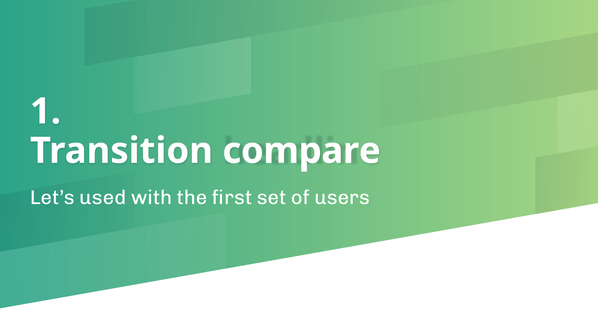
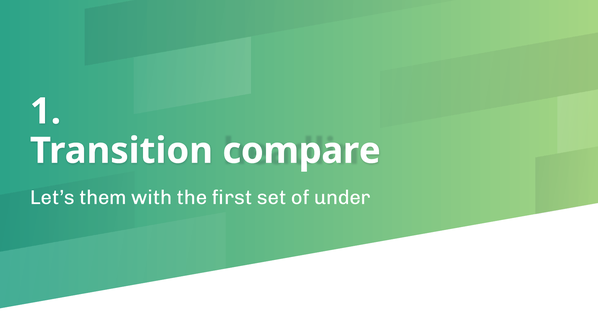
used: used -> them
users: users -> under
